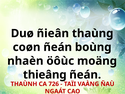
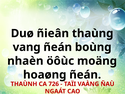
coøn: coøn -> vang
thieâng: thieâng -> hoaøng
